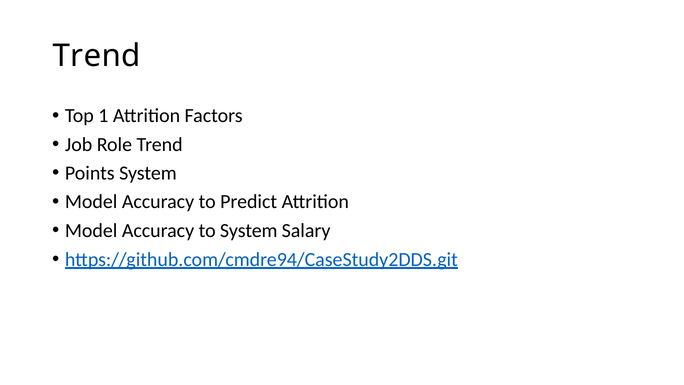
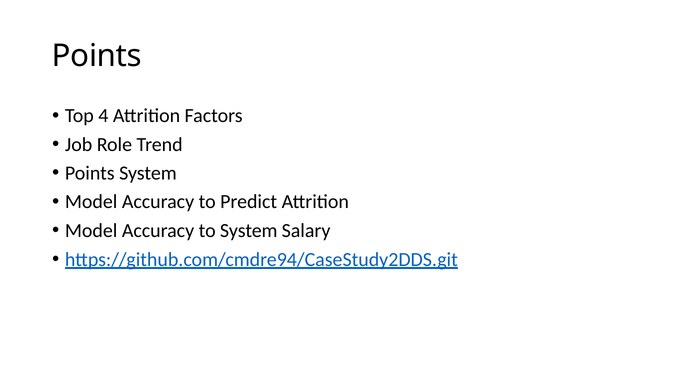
Trend at (97, 56): Trend -> Points
1: 1 -> 4
